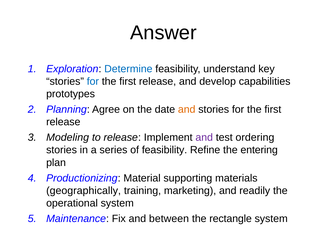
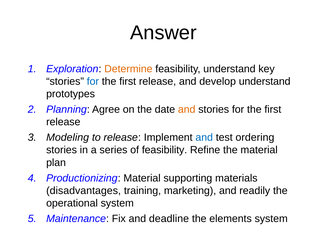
Determine colour: blue -> orange
develop capabilities: capabilities -> understand
and at (204, 137) colour: purple -> blue
the entering: entering -> material
geographically: geographically -> disadvantages
between: between -> deadline
rectangle: rectangle -> elements
